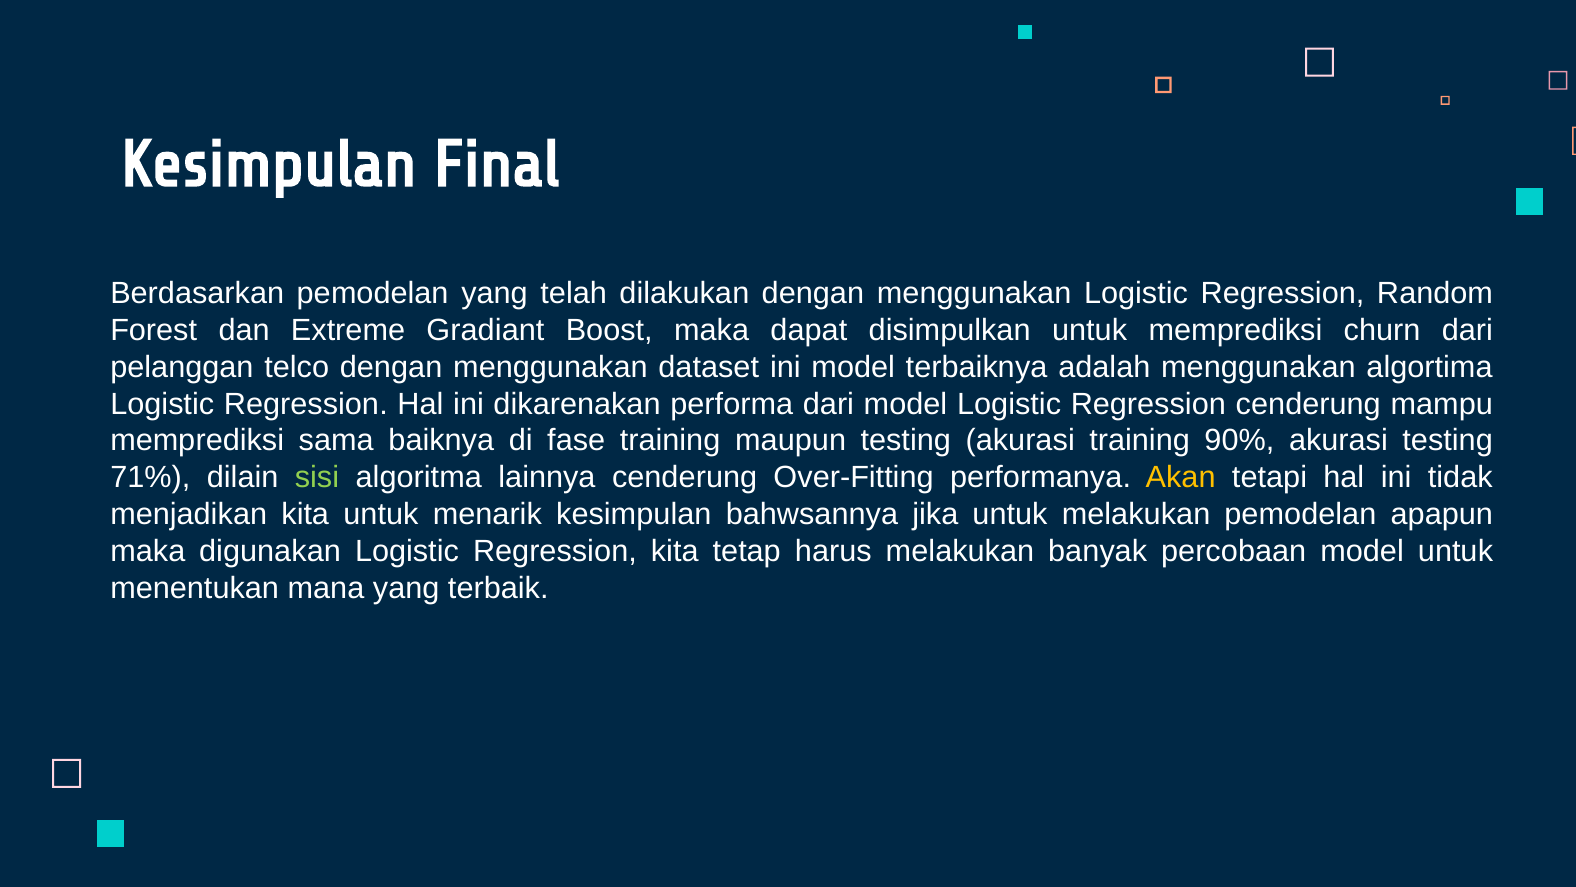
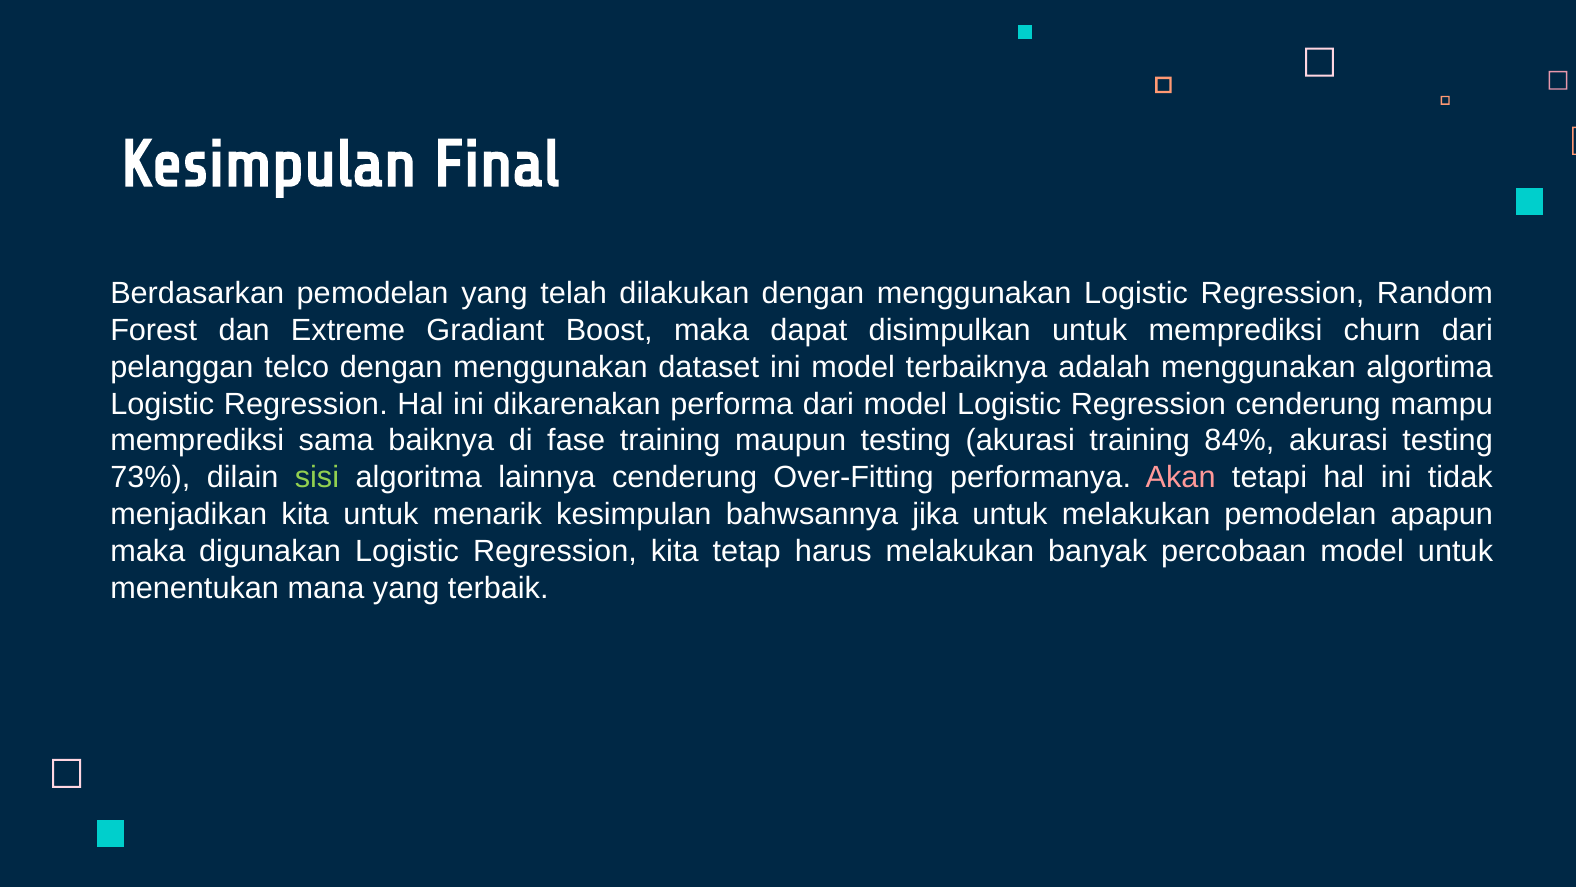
90%: 90% -> 84%
71%: 71% -> 73%
Akan colour: yellow -> pink
